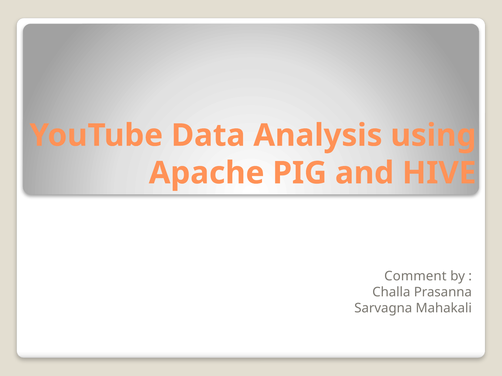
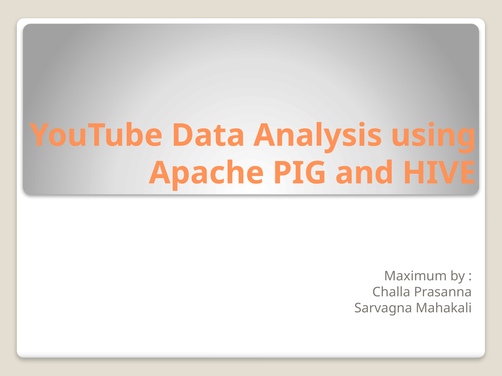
Comment: Comment -> Maximum
